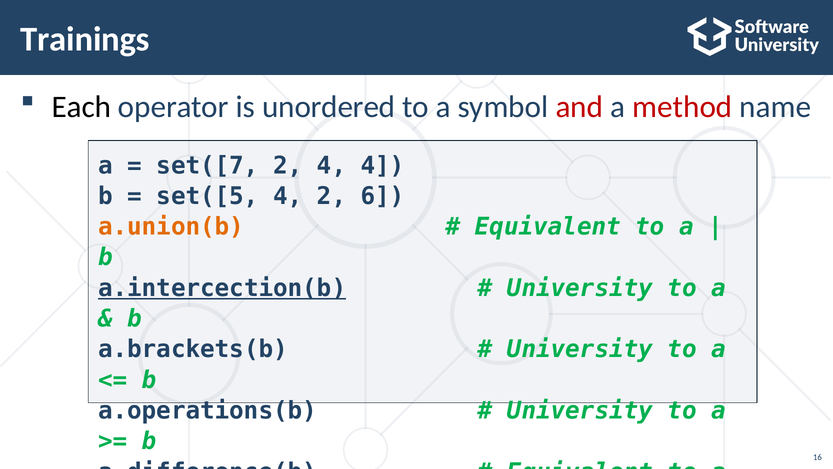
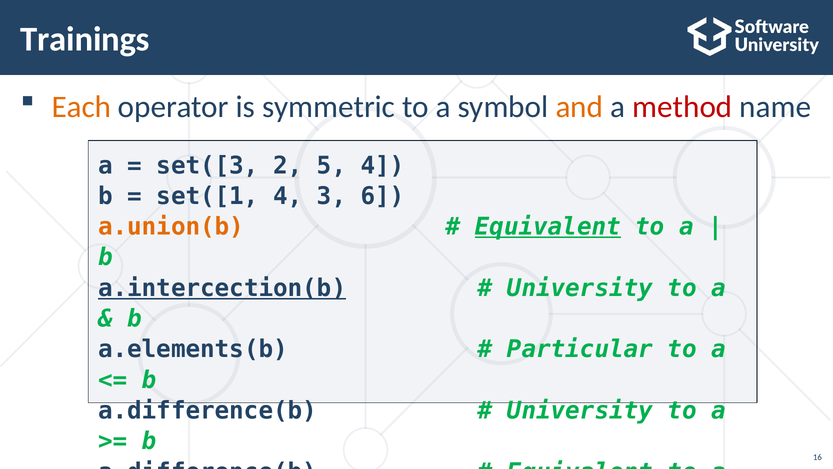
Each colour: black -> orange
unordered: unordered -> symmetric
and colour: red -> orange
set([7: set([7 -> set([3
2 4: 4 -> 5
set([5: set([5 -> set([1
4 2: 2 -> 3
Equivalent at (548, 227) underline: none -> present
a.brackets(b: a.brackets(b -> a.elements(b
University at (580, 349): University -> Particular
a.operations(b at (208, 410): a.operations(b -> a.difference(b
